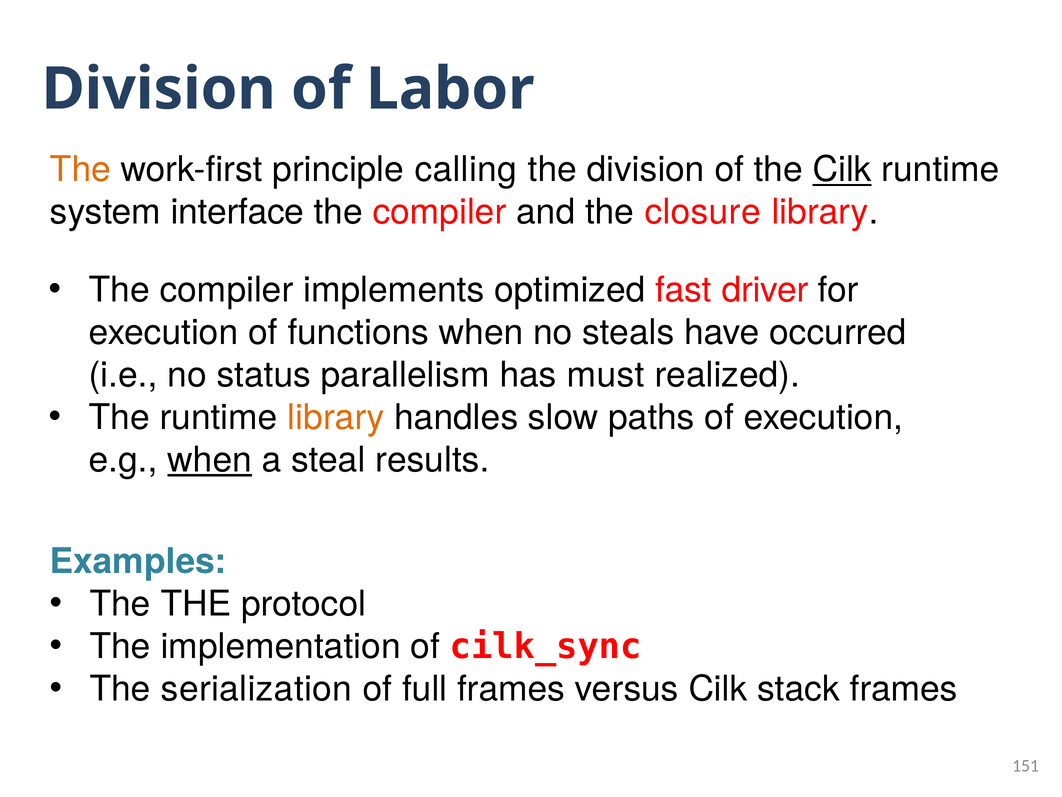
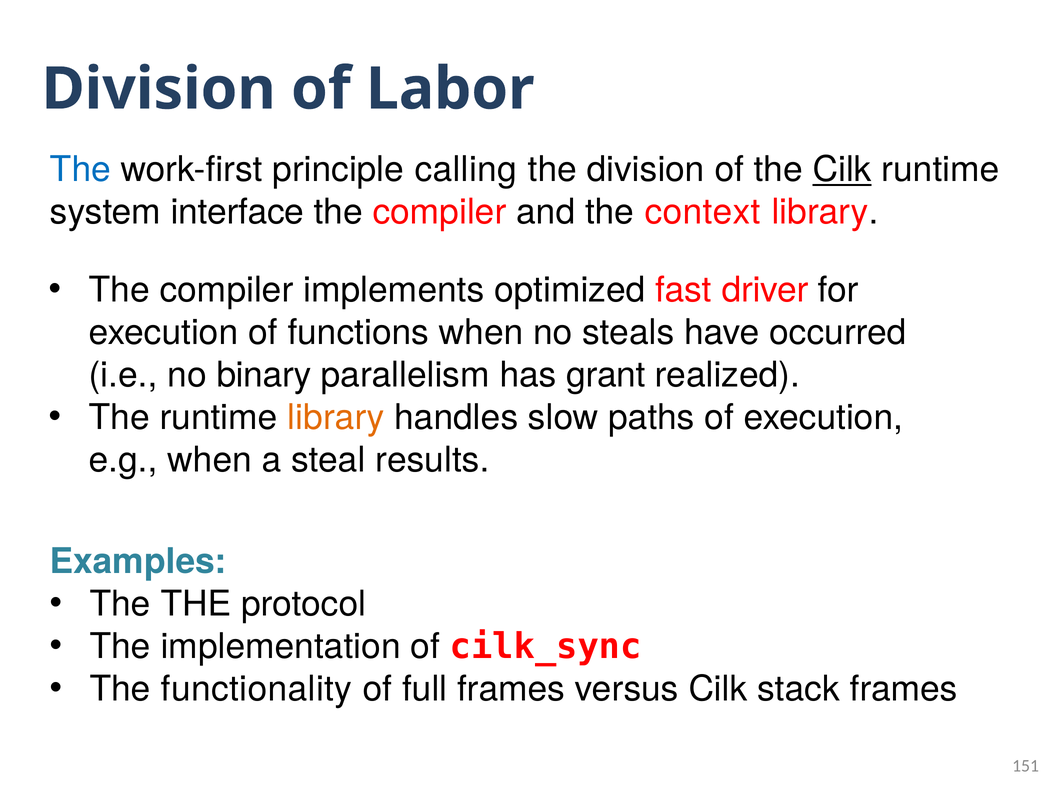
The at (80, 169) colour: orange -> blue
closure: closure -> context
status: status -> binary
must: must -> grant
when at (210, 460) underline: present -> none
serialization: serialization -> functionality
